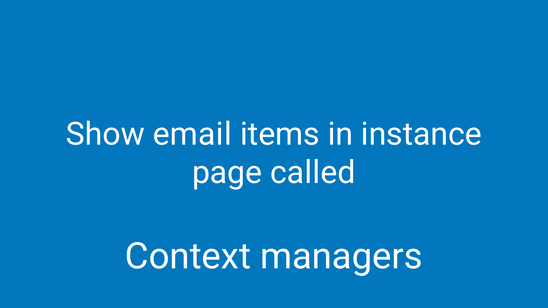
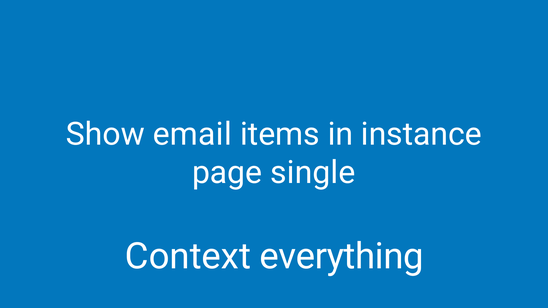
called: called -> single
managers: managers -> everything
